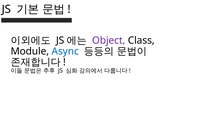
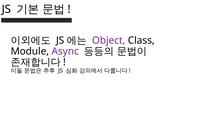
Async colour: blue -> purple
